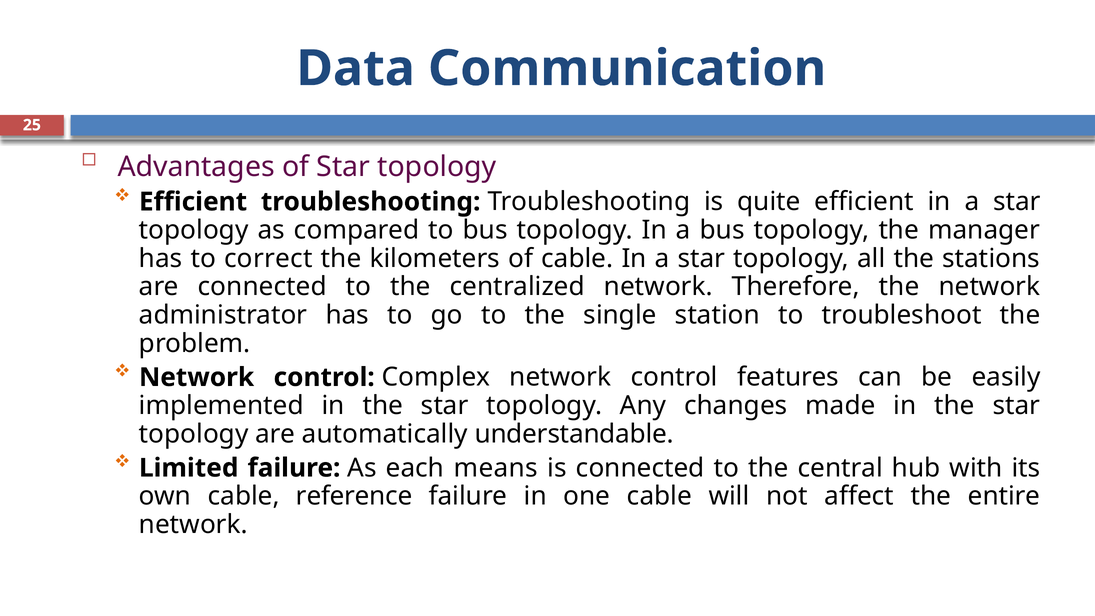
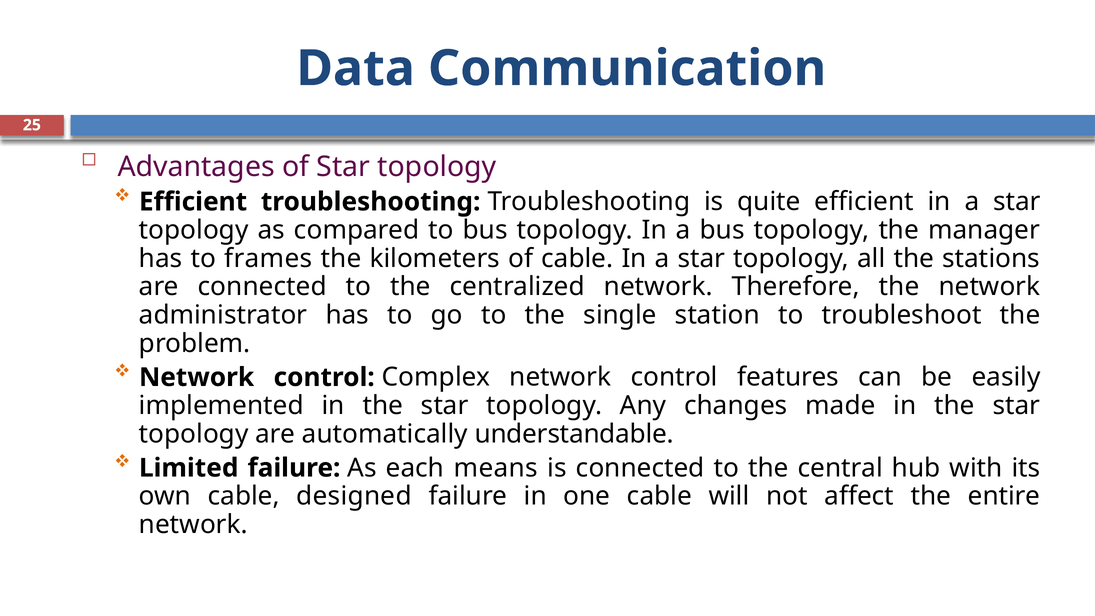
correct: correct -> frames
reference: reference -> designed
